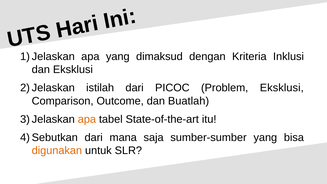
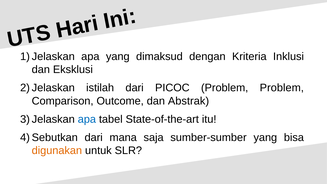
Problem Eksklusi: Eksklusi -> Problem
Buatlah: Buatlah -> Abstrak
apa at (87, 119) colour: orange -> blue
